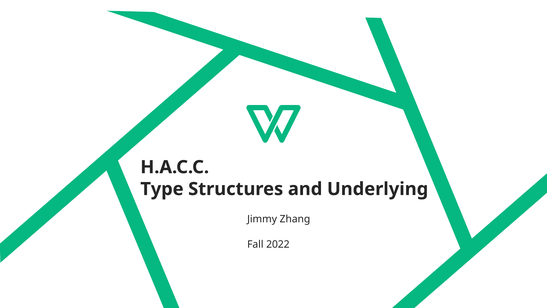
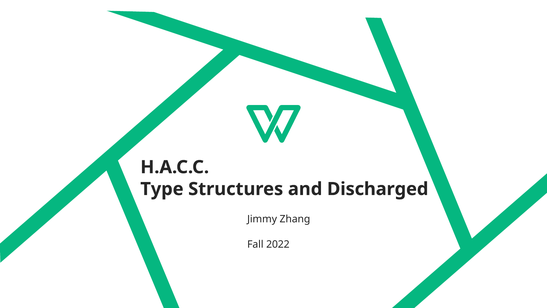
Underlying: Underlying -> Discharged
